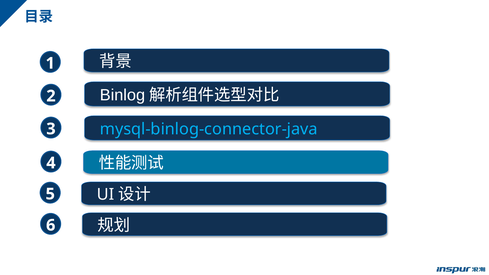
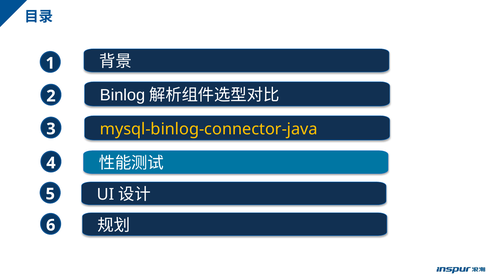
mysql-binlog-connector-java colour: light blue -> yellow
